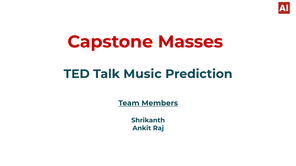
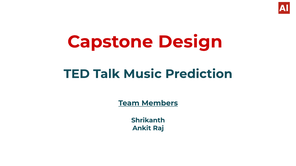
Masses: Masses -> Design
